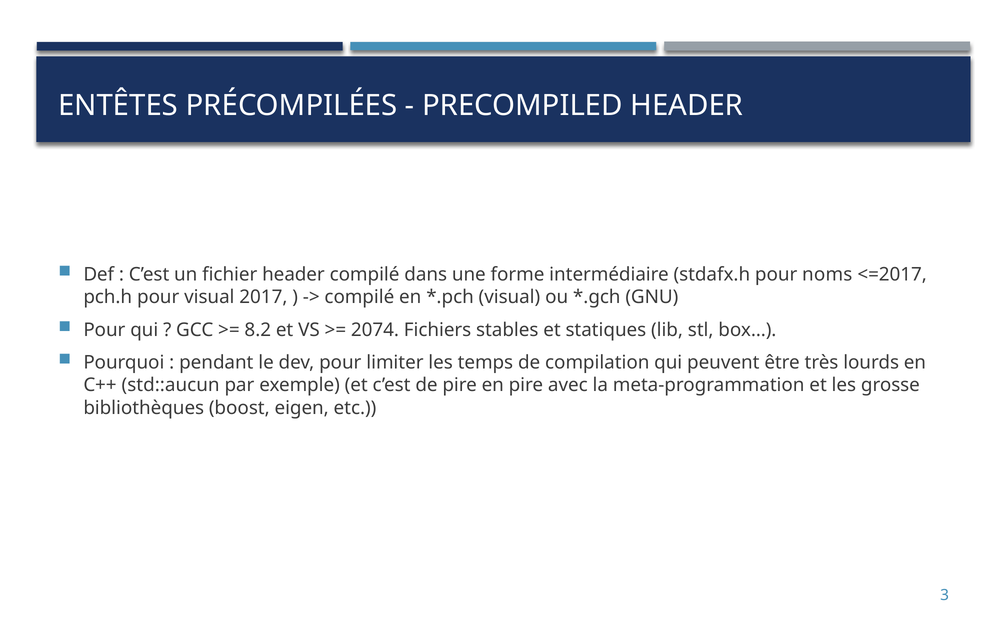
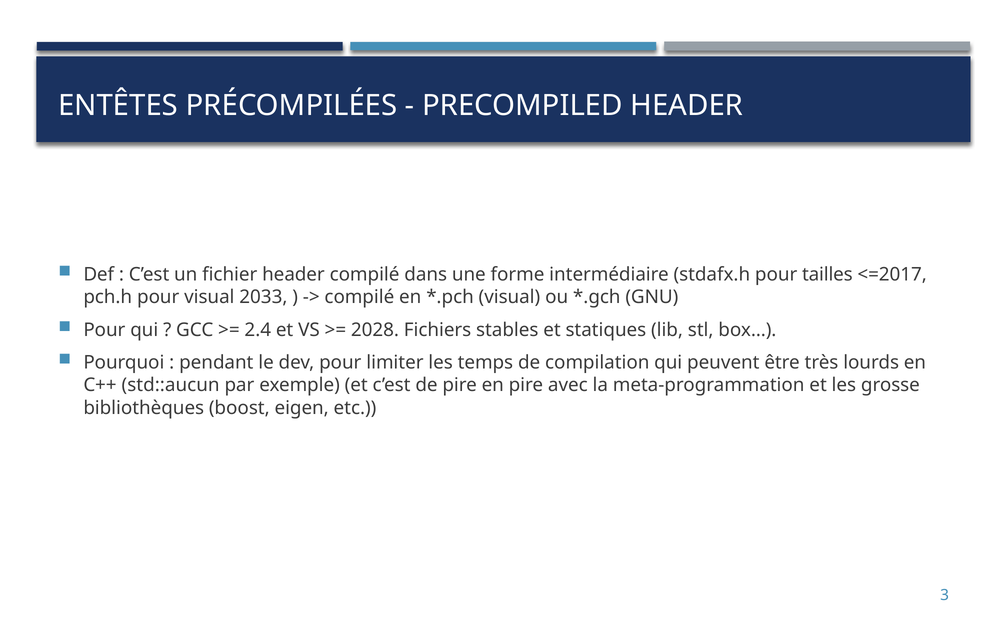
noms: noms -> tailles
2017: 2017 -> 2033
8.2: 8.2 -> 2.4
2074: 2074 -> 2028
